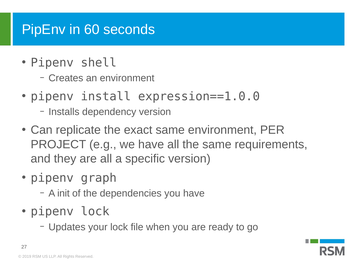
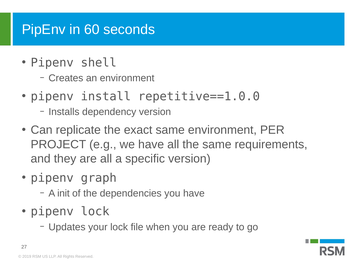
expression==1.0.0: expression==1.0.0 -> repetitive==1.0.0
